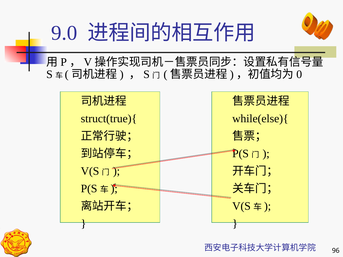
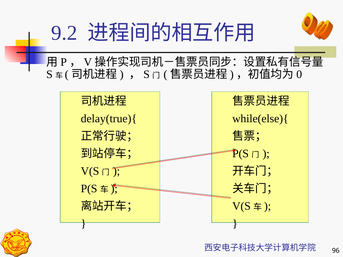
9.0: 9.0 -> 9.2
struct(true){: struct(true){ -> delay(true){
